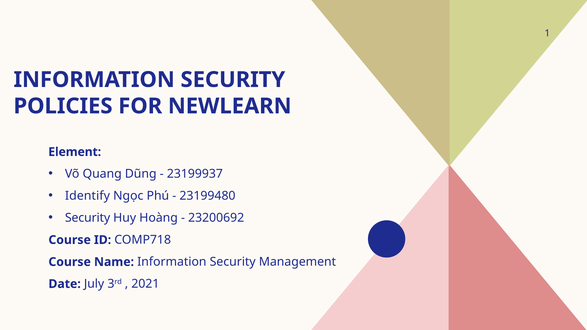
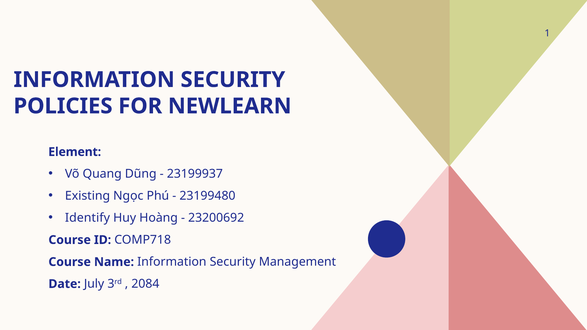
Identify: Identify -> Existing
Security at (88, 218): Security -> Identify
2021: 2021 -> 2084
